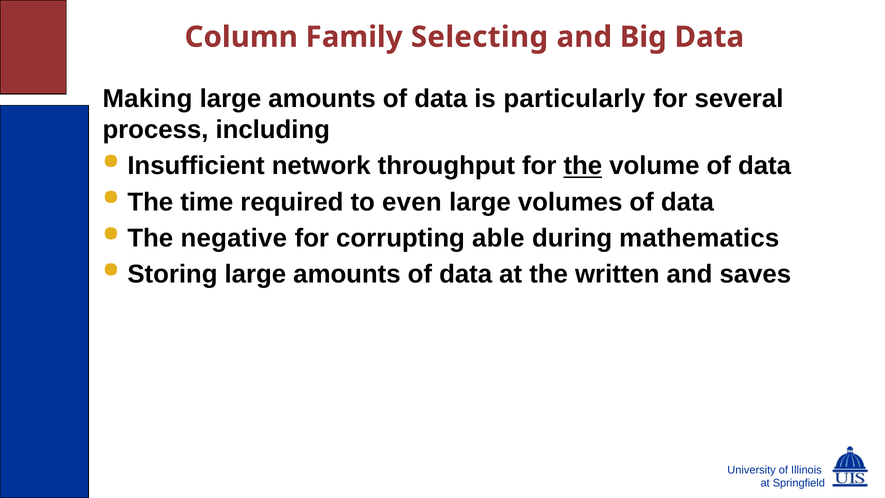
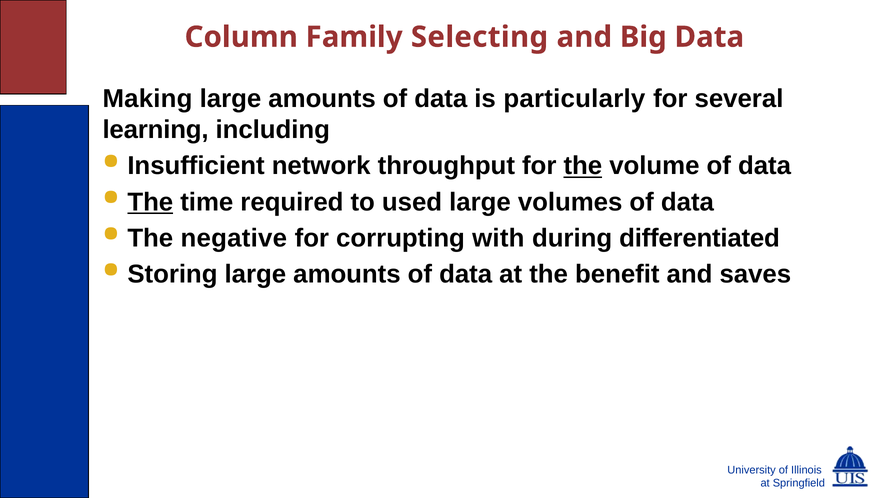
process: process -> learning
The at (150, 202) underline: none -> present
even: even -> used
able: able -> with
mathematics: mathematics -> differentiated
written: written -> benefit
